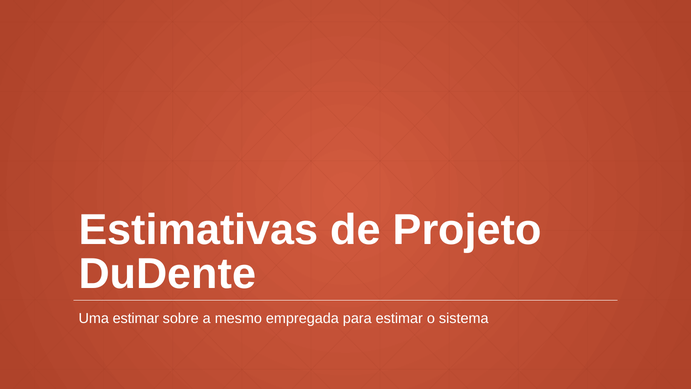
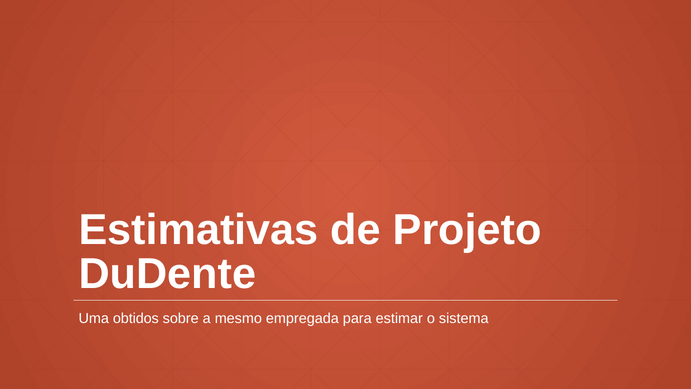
Uma estimar: estimar -> obtidos
